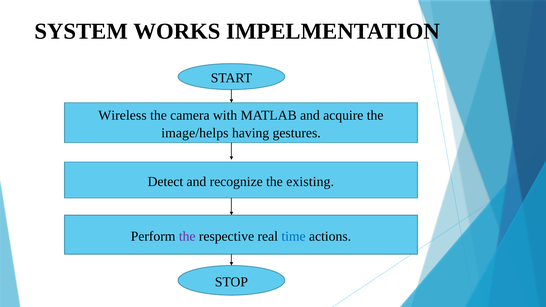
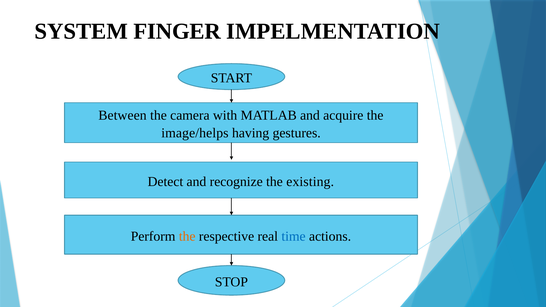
WORKS: WORKS -> FINGER
Wireless: Wireless -> Between
the at (187, 236) colour: purple -> orange
